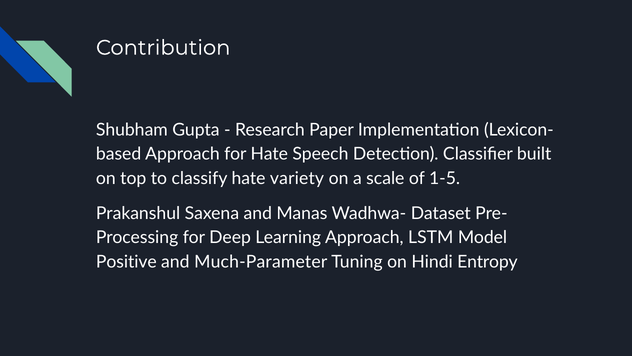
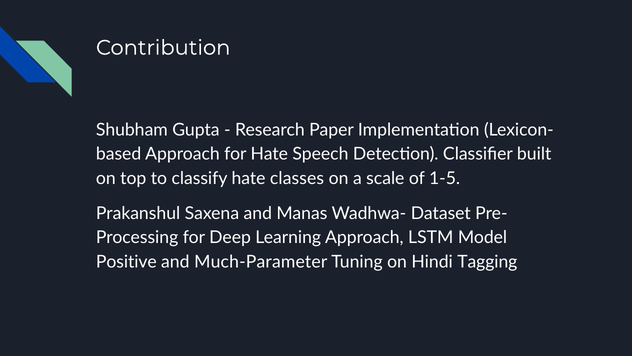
variety: variety -> classes
Entropy: Entropy -> Tagging
